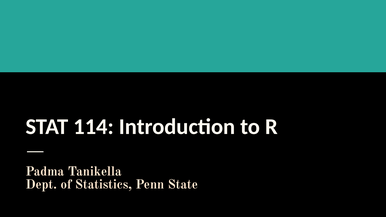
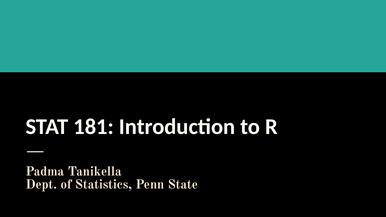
114: 114 -> 181
